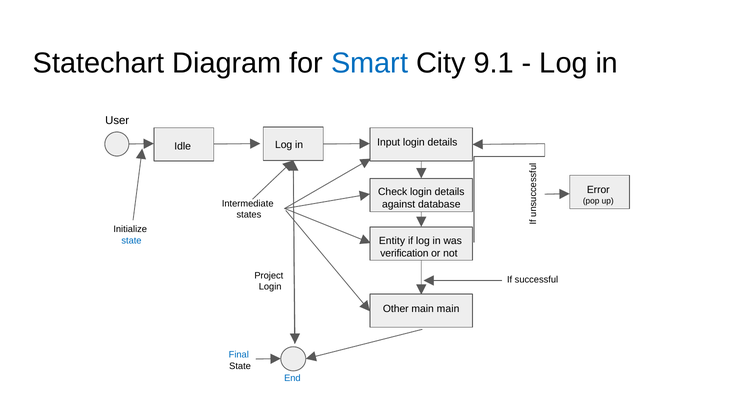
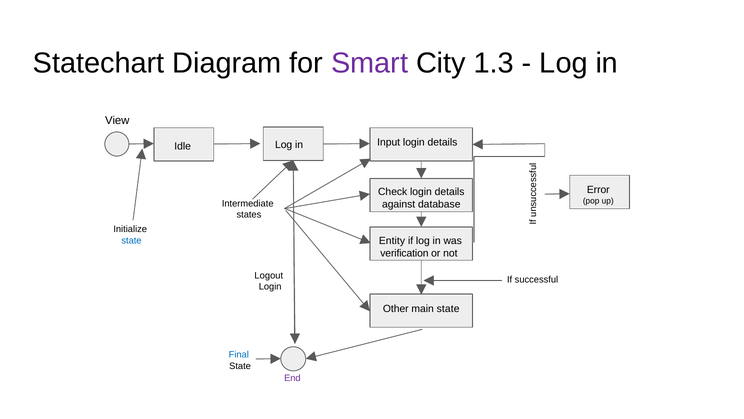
Smart colour: blue -> purple
9.1: 9.1 -> 1.3
User: User -> View
Project: Project -> Logout
main main: main -> state
End colour: blue -> purple
